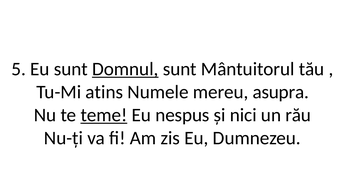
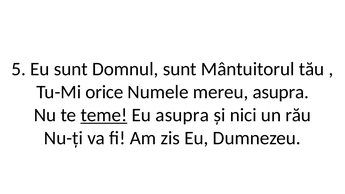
Domnul underline: present -> none
atins: atins -> orice
Eu nespus: nespus -> asupra
